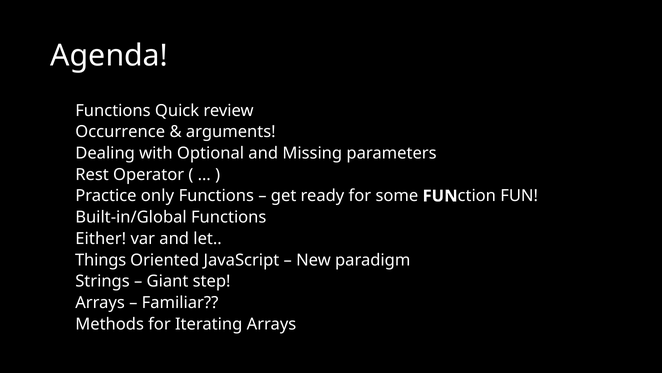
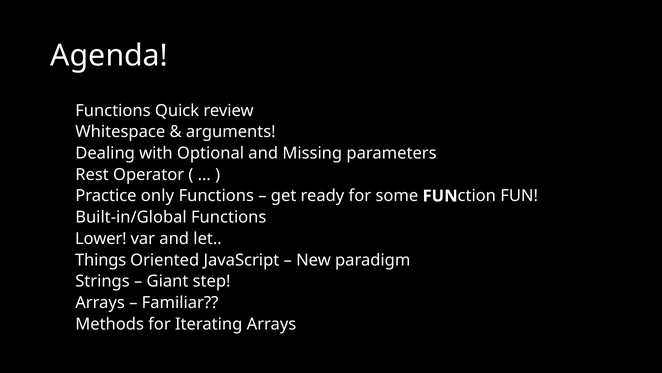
Occurrence: Occurrence -> Whitespace
Either: Either -> Lower
